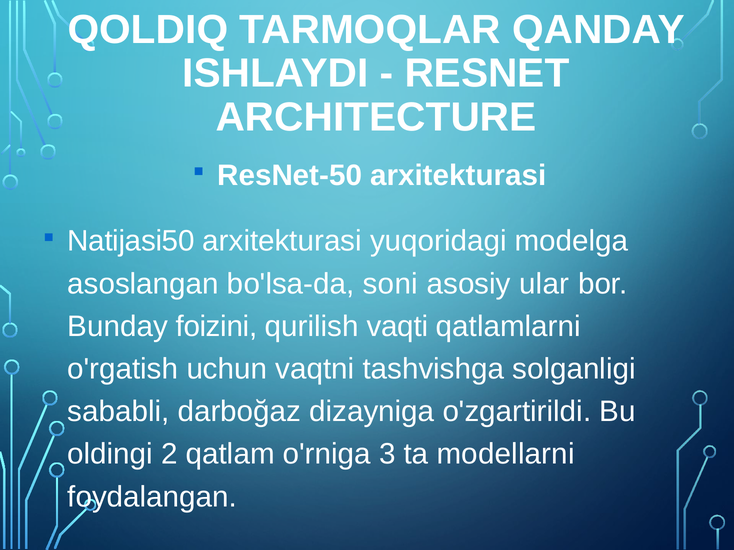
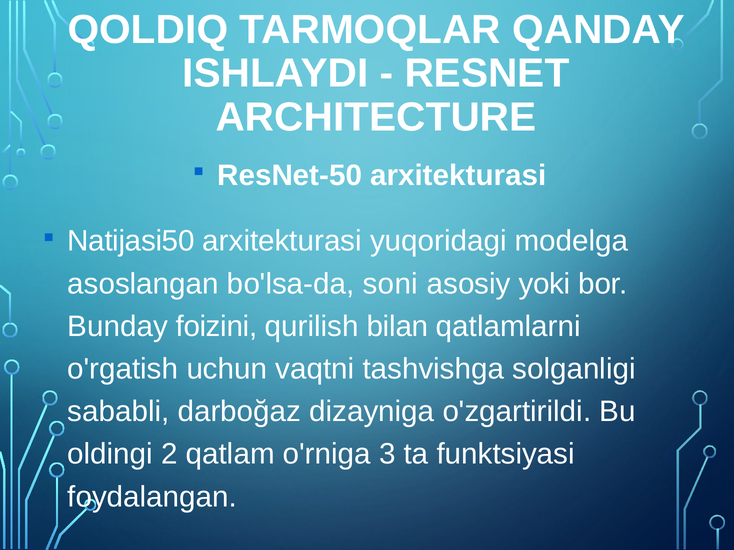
ular: ular -> yoki
vaqti: vaqti -> bilan
modellarni: modellarni -> funktsiyasi
